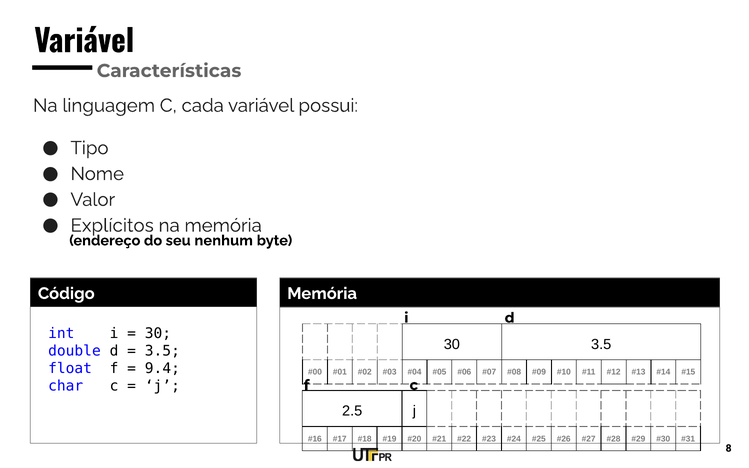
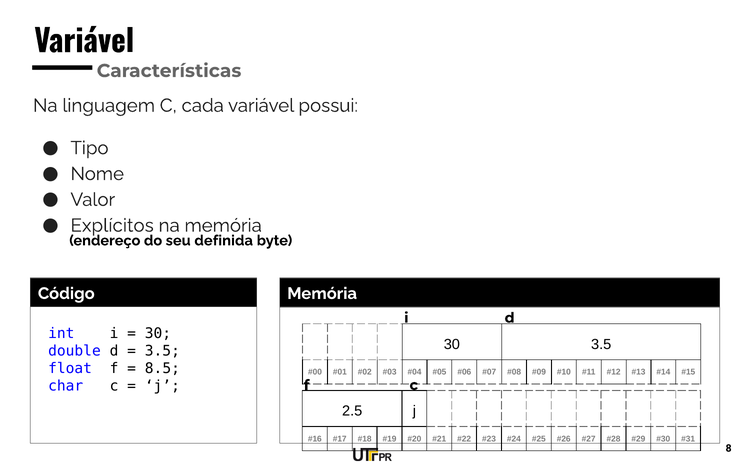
nenhum: nenhum -> definida
9.4: 9.4 -> 8.5
